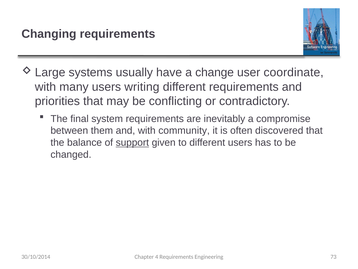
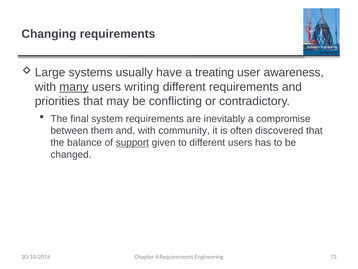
change: change -> treating
coordinate: coordinate -> awareness
many underline: none -> present
